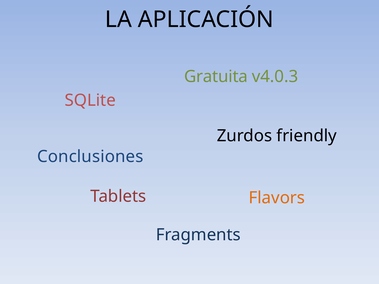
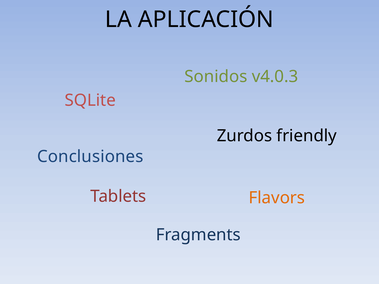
Gratuita: Gratuita -> Sonidos
